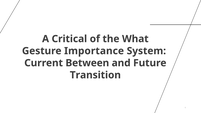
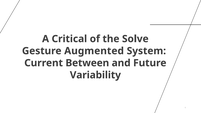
What: What -> Solve
Importance: Importance -> Augmented
Transition: Transition -> Variability
